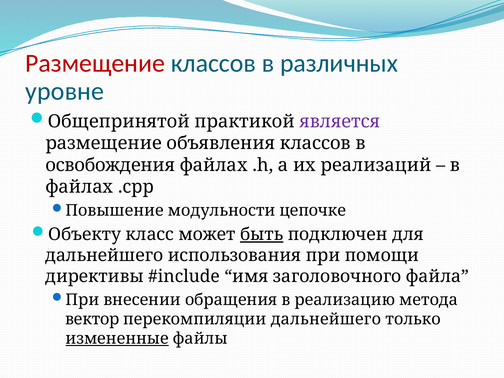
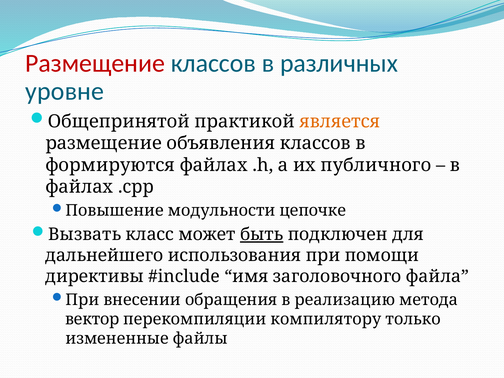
является colour: purple -> orange
освобождения: освобождения -> формируются
реализаций: реализаций -> публичного
Объекту: Объекту -> Вызвать
перекомпиляции дальнейшего: дальнейшего -> компилятору
измененные underline: present -> none
